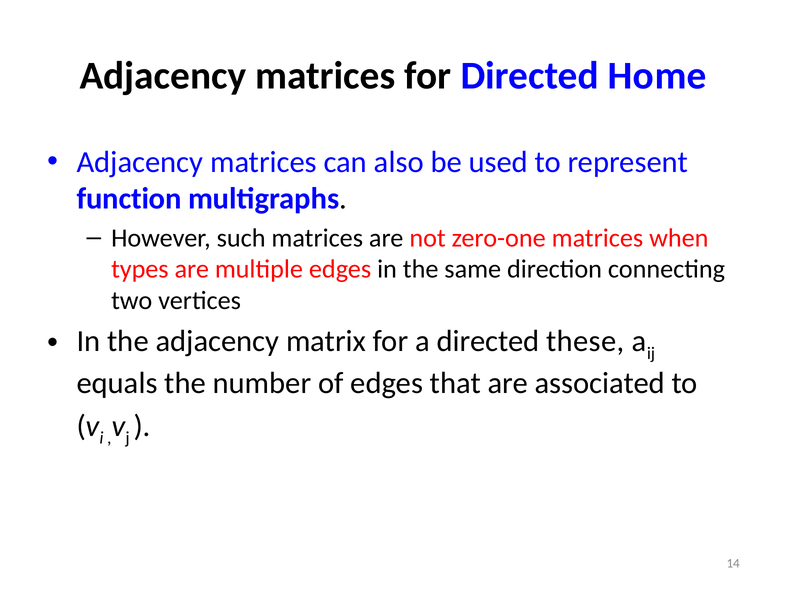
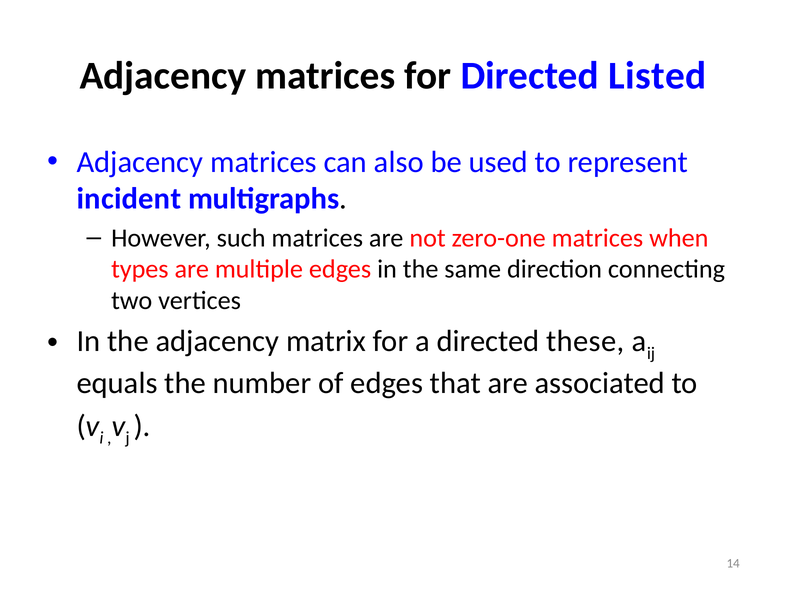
Home: Home -> Listed
function: function -> incident
